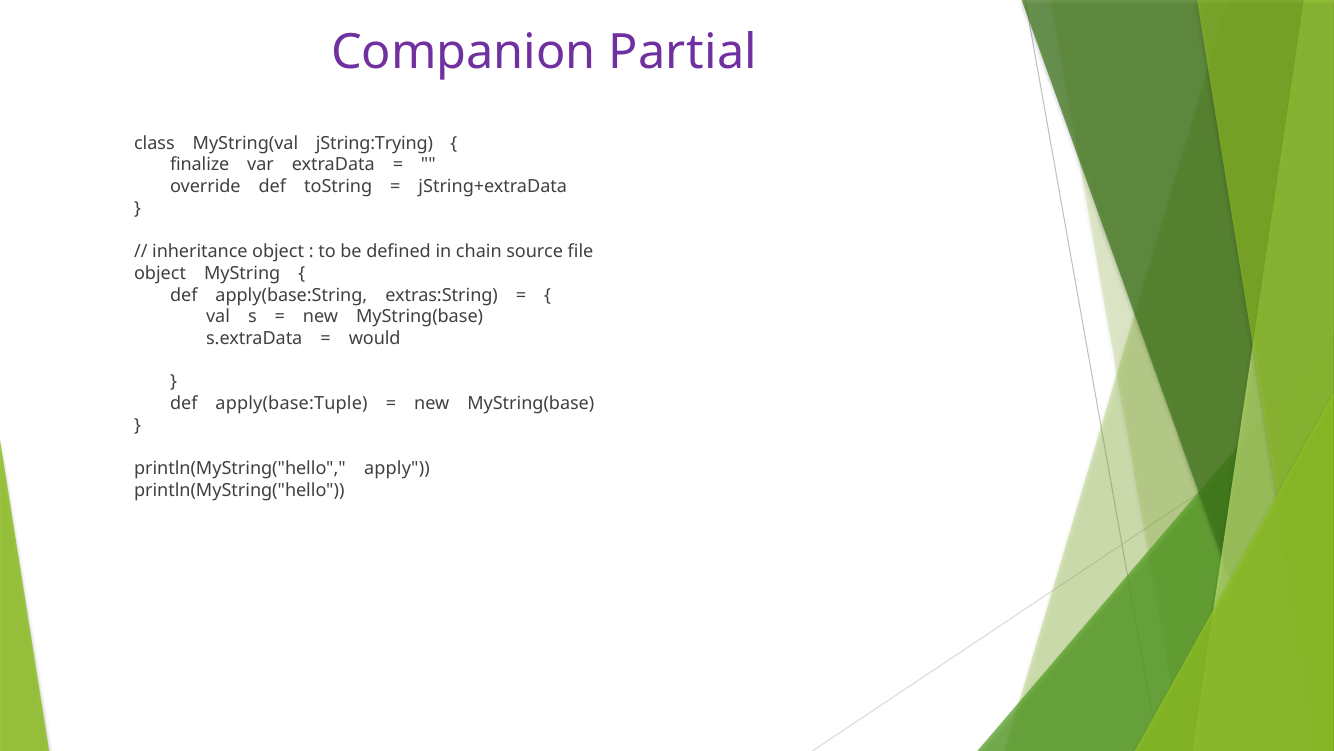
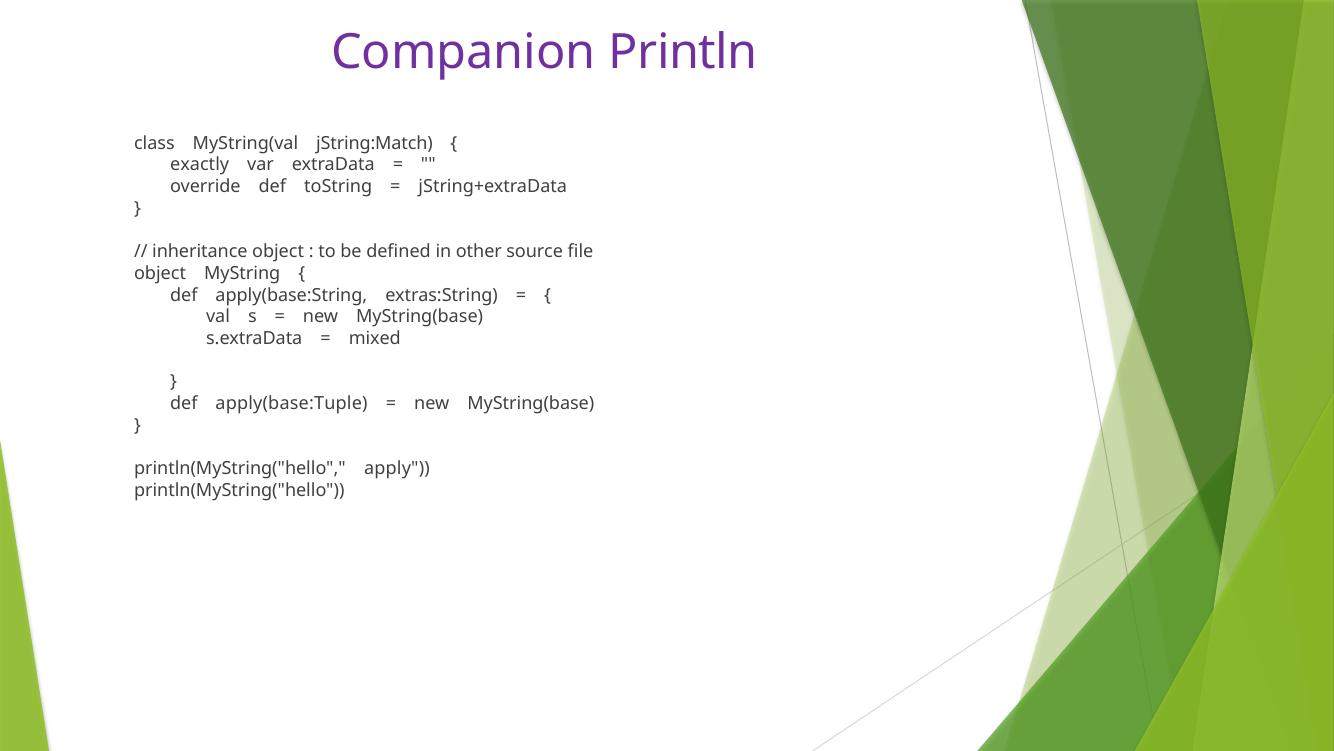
Partial: Partial -> Println
jString:Trying: jString:Trying -> jString:Match
finalize: finalize -> exactly
chain: chain -> other
would: would -> mixed
